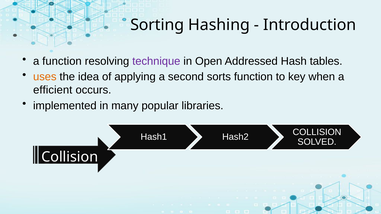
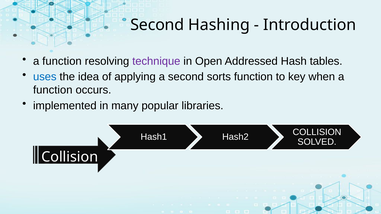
Sorting at (157, 25): Sorting -> Second
uses colour: orange -> blue
efficient at (53, 90): efficient -> function
